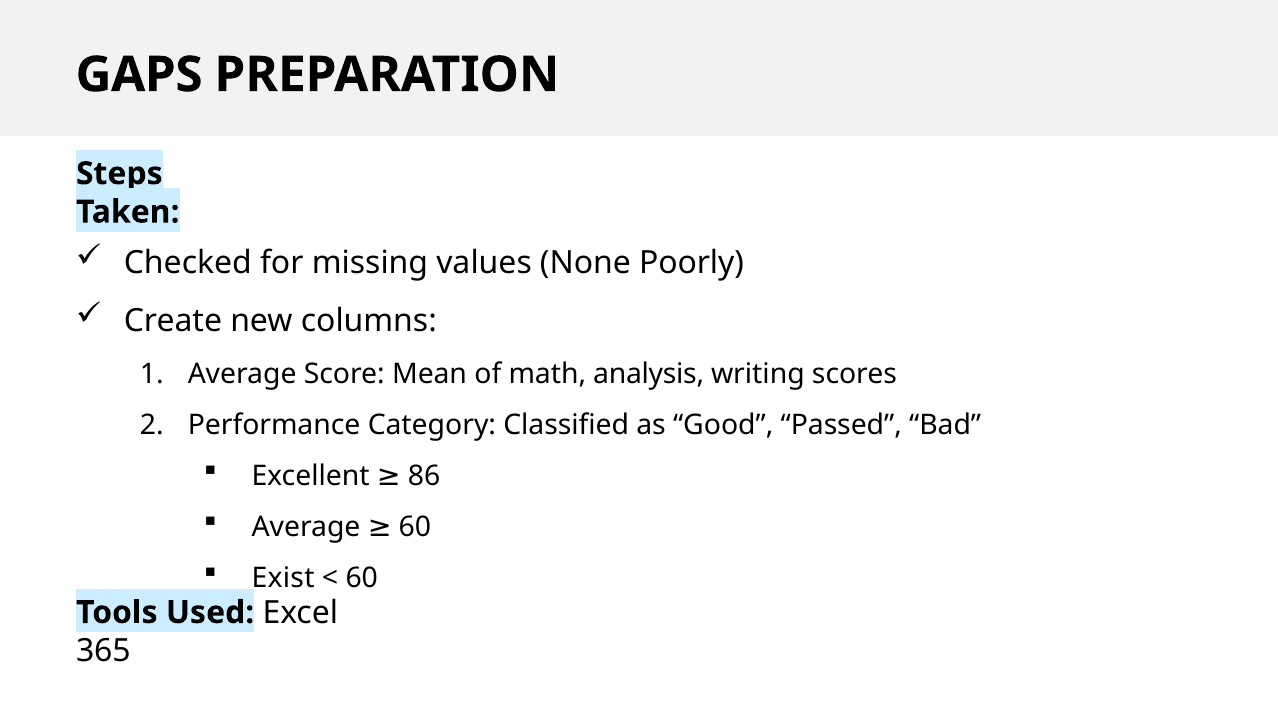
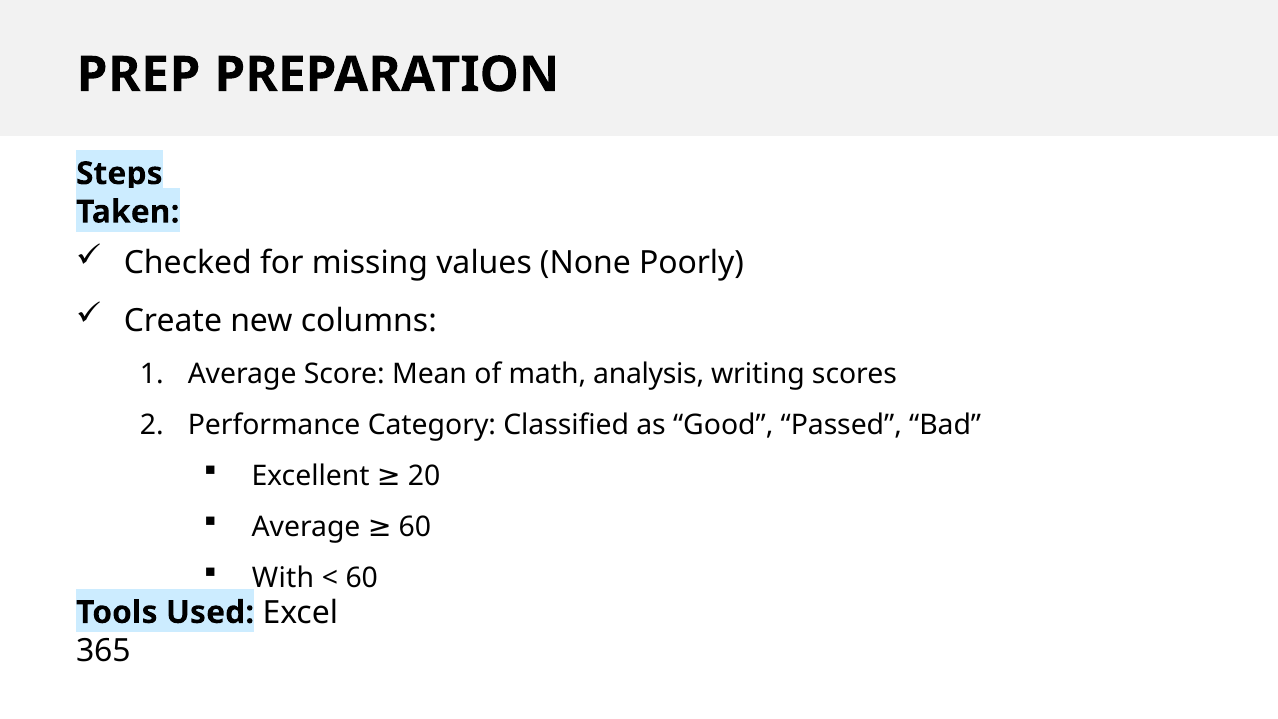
GAPS: GAPS -> PREP
86: 86 -> 20
Exist: Exist -> With
